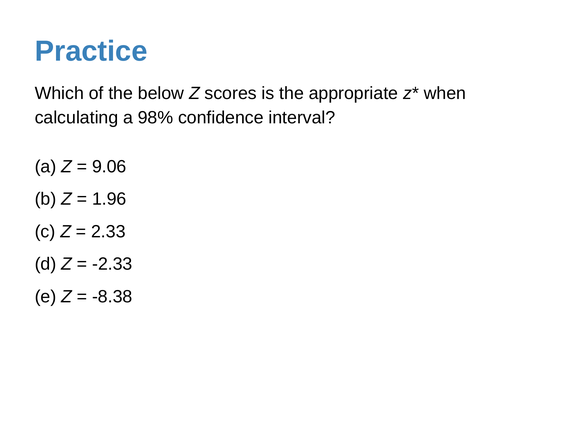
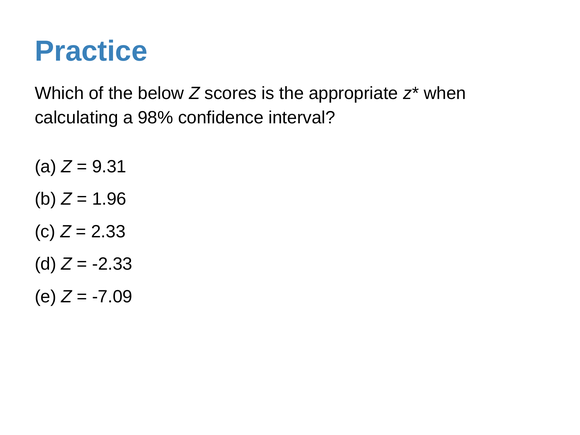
9.06: 9.06 -> 9.31
-8.38: -8.38 -> -7.09
